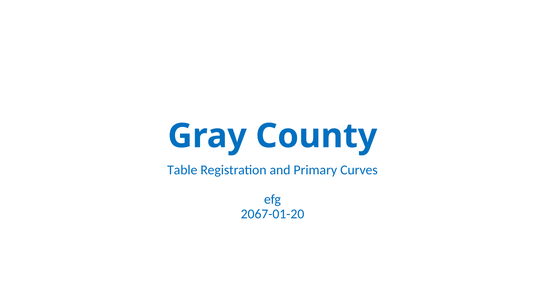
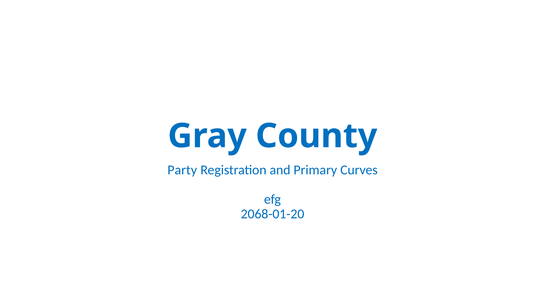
Table: Table -> Party
2067-01-20: 2067-01-20 -> 2068-01-20
